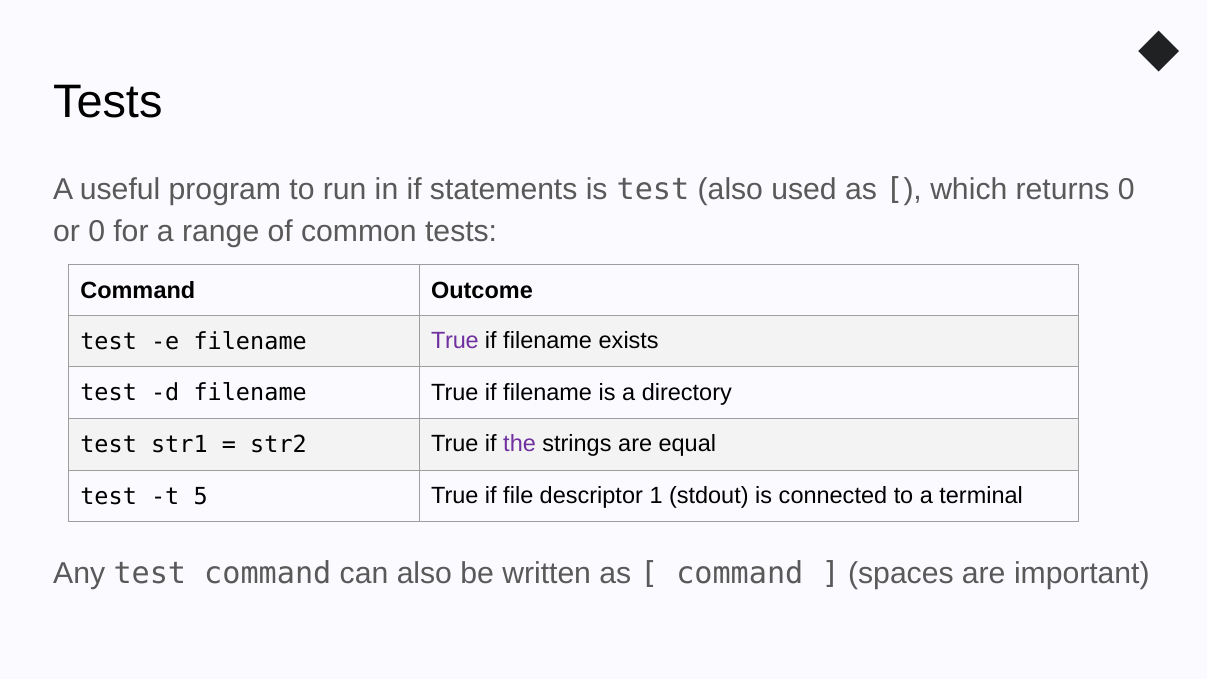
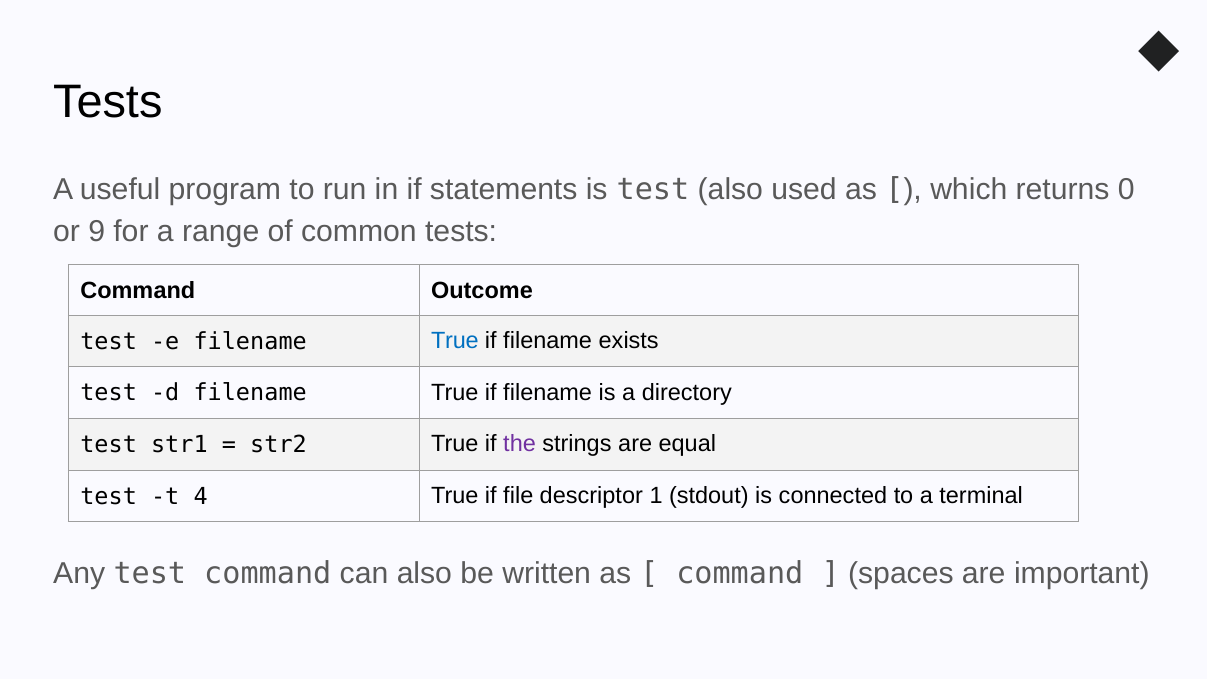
or 0: 0 -> 9
True at (455, 341) colour: purple -> blue
5: 5 -> 4
